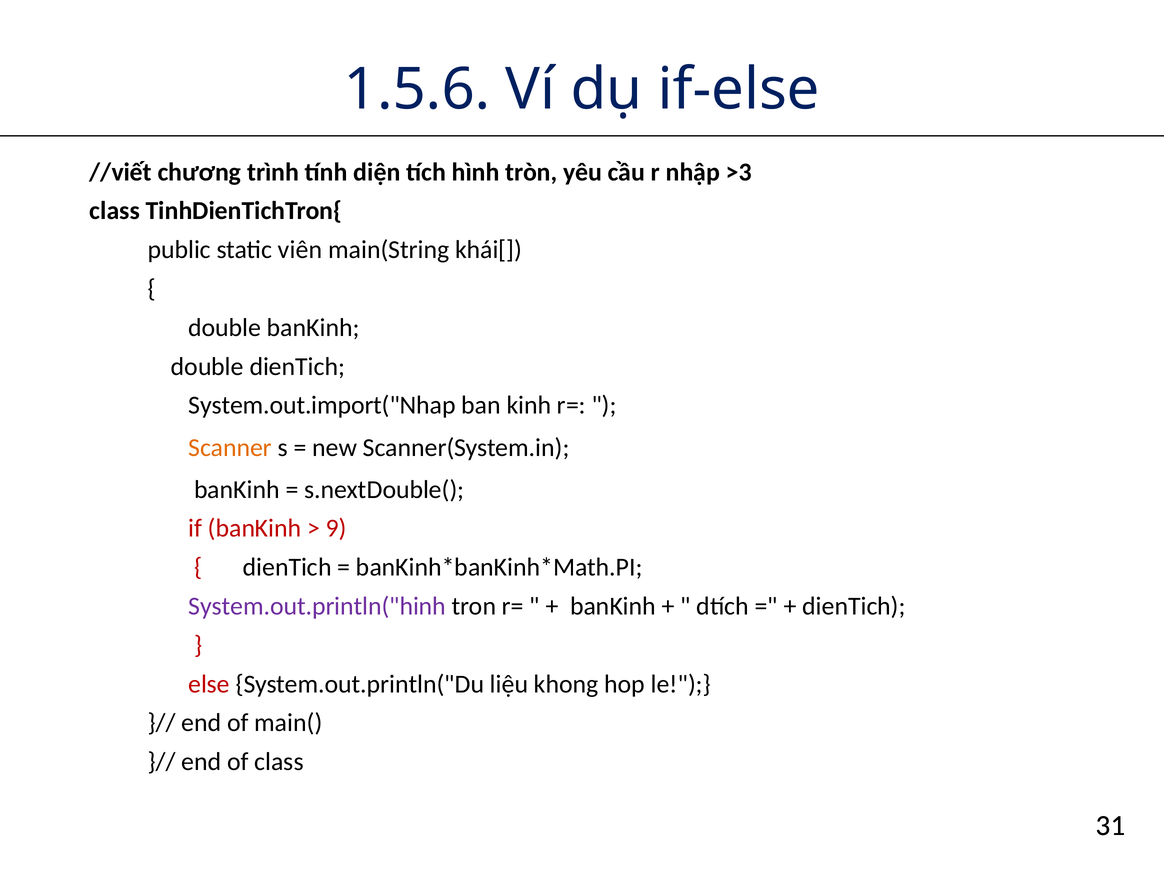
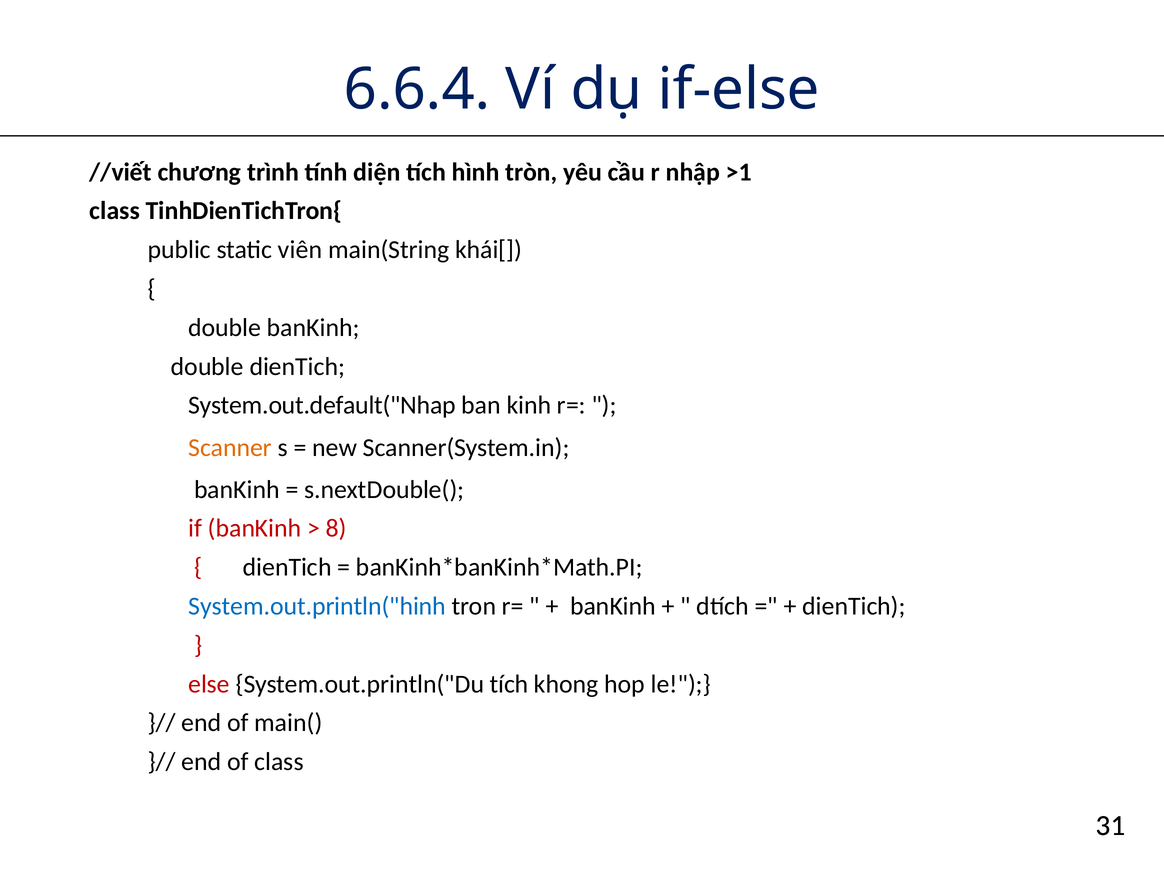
1.5.6: 1.5.6 -> 6.6.4
>3: >3 -> >1
System.out.import("Nhap: System.out.import("Nhap -> System.out.default("Nhap
9: 9 -> 8
System.out.println("hinh colour: purple -> blue
System.out.println("Du liệu: liệu -> tích
